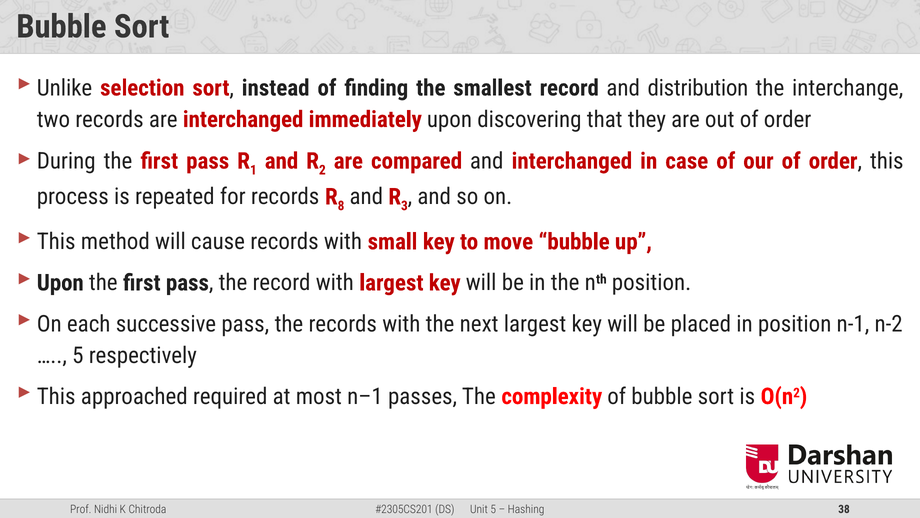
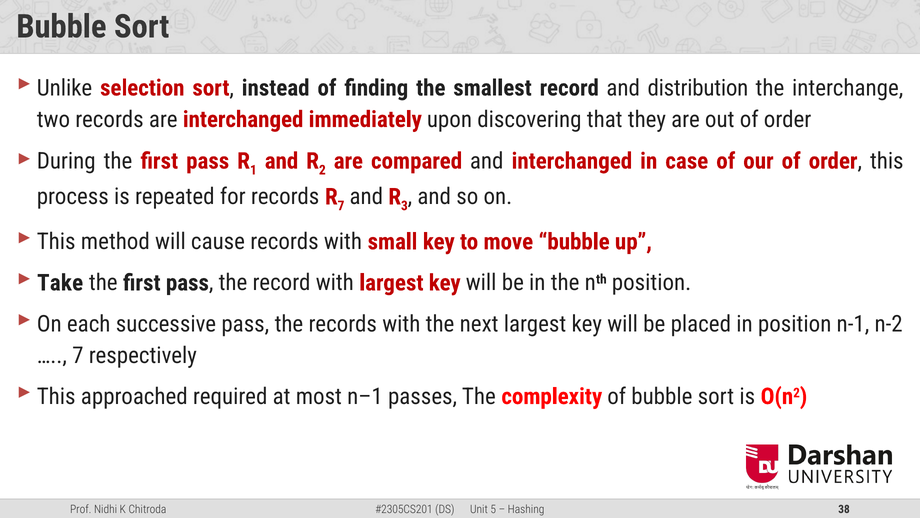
8 at (341, 206): 8 -> 7
Upon at (60, 283): Upon -> Take
5 at (78, 355): 5 -> 7
